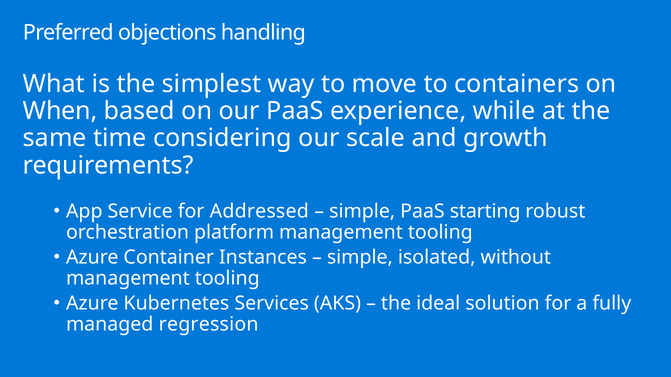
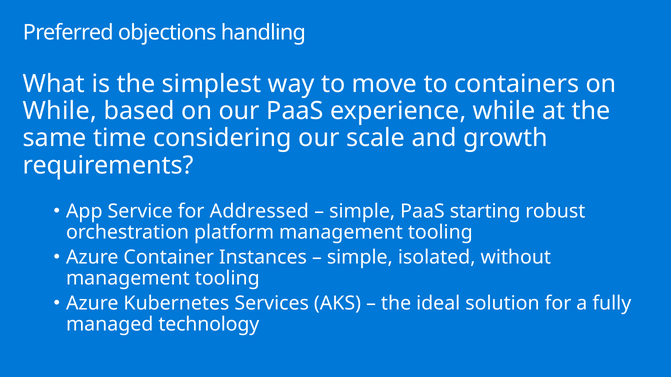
When at (60, 111): When -> While
regression: regression -> technology
